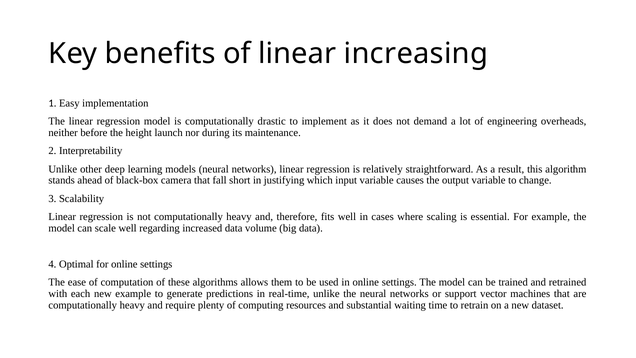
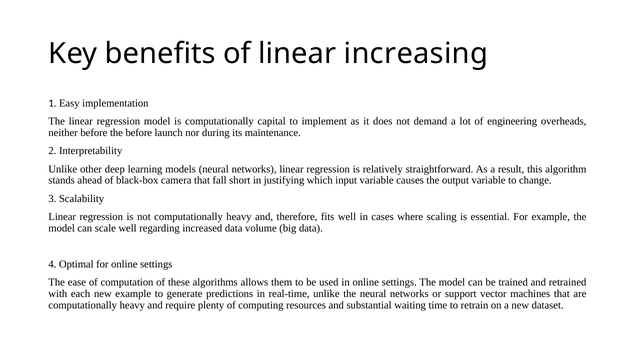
drastic: drastic -> capital
the height: height -> before
